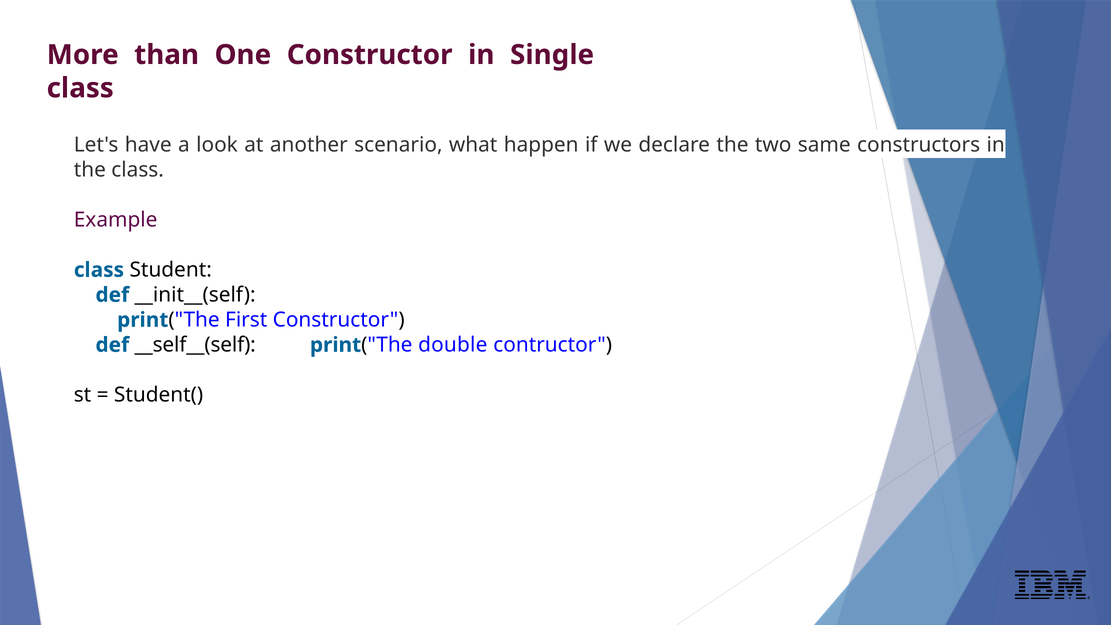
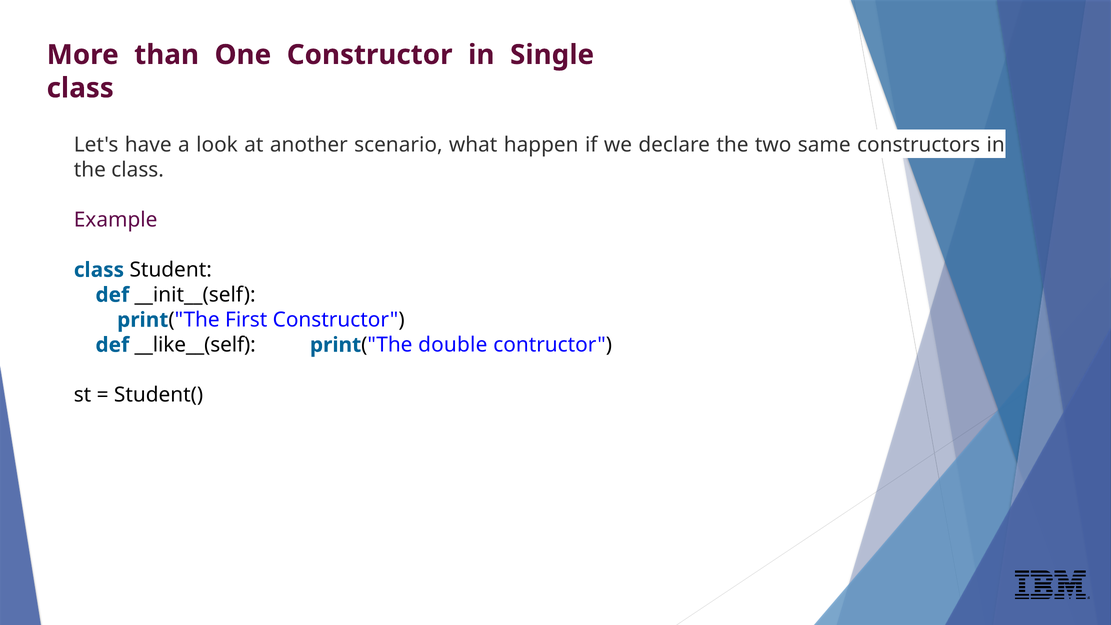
__self__(self: __self__(self -> __like__(self
